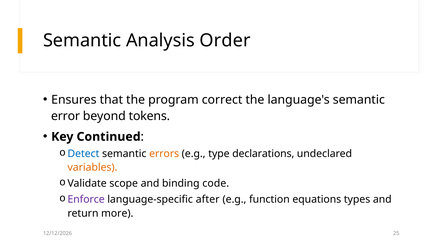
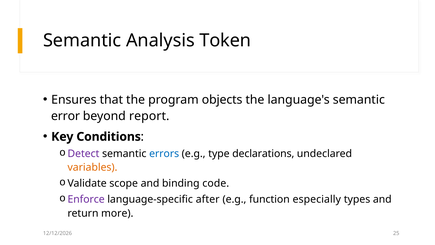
Order: Order -> Token
correct: correct -> objects
tokens: tokens -> report
Continued: Continued -> Conditions
Detect colour: blue -> purple
errors colour: orange -> blue
equations: equations -> especially
